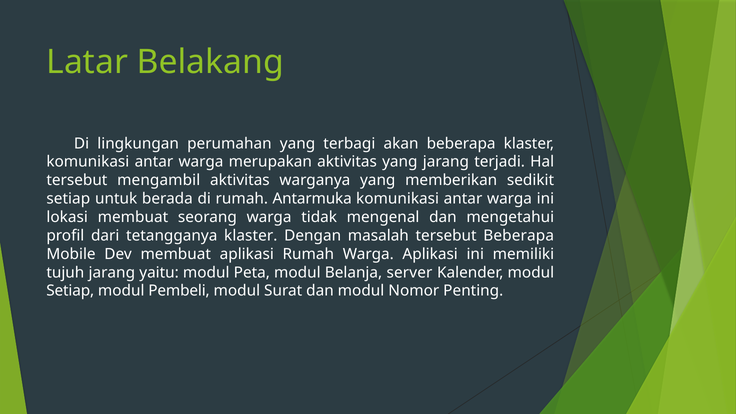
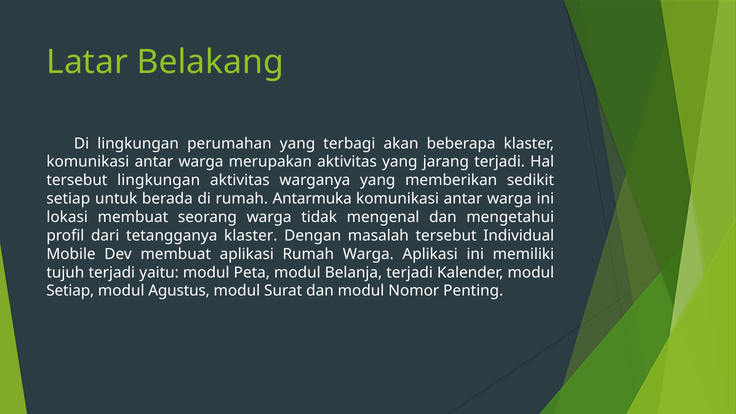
tersebut mengambil: mengambil -> lingkungan
tersebut Beberapa: Beberapa -> Individual
tujuh jarang: jarang -> terjadi
Belanja server: server -> terjadi
Pembeli: Pembeli -> Agustus
